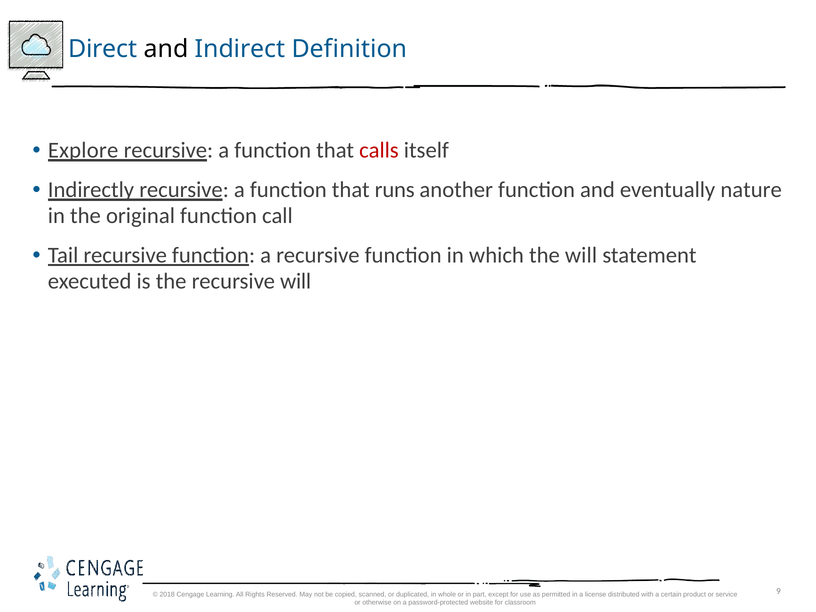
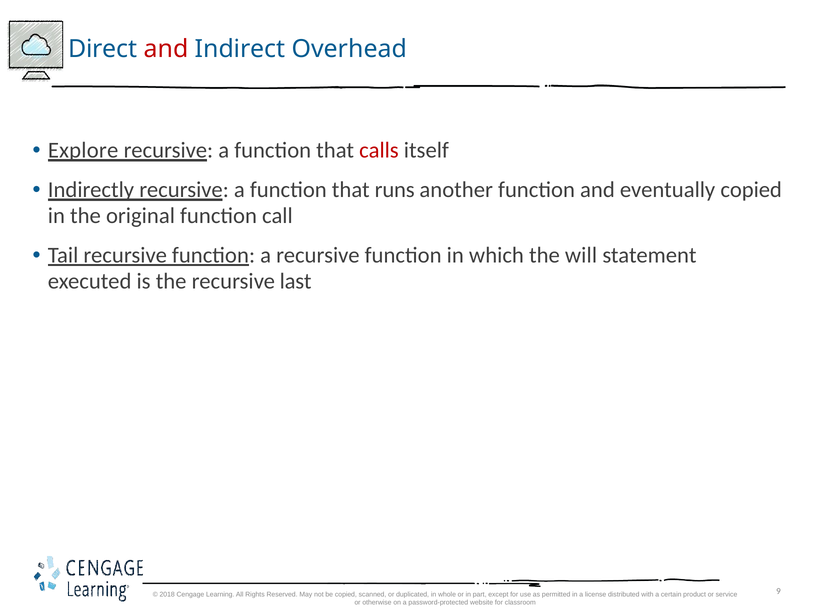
and at (166, 49) colour: black -> red
Definition: Definition -> Overhead
eventually nature: nature -> copied
recursive will: will -> last
